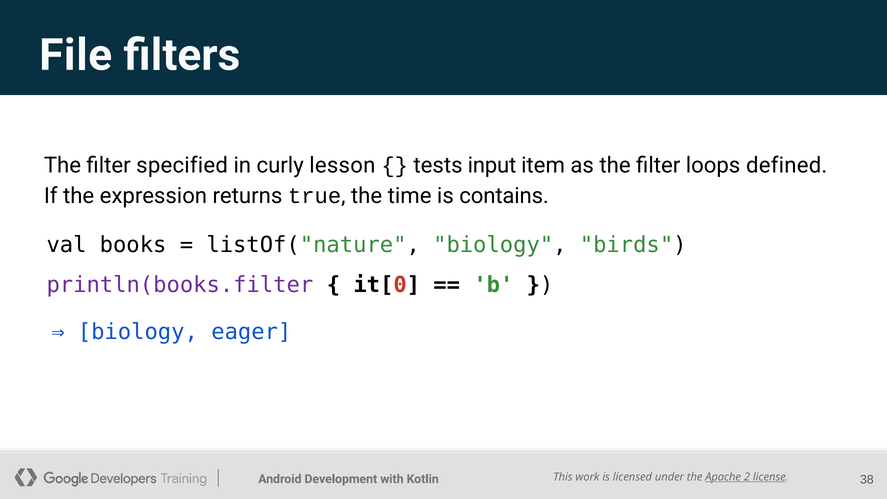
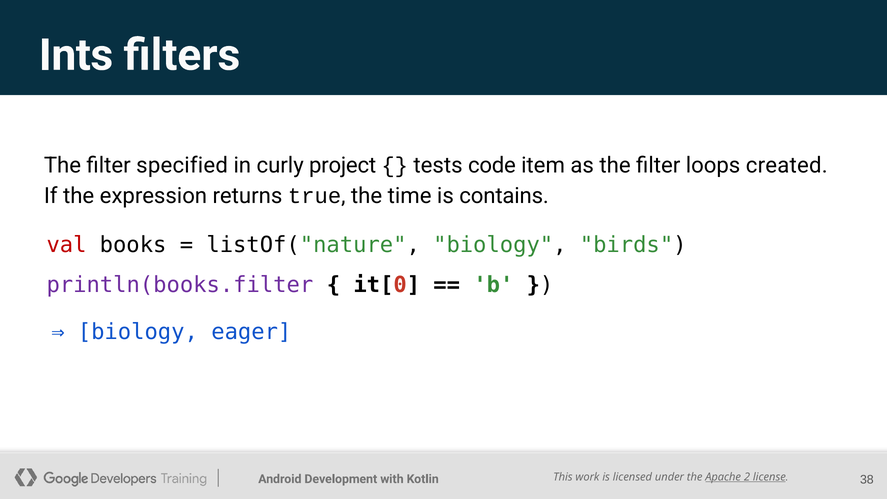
File: File -> Ints
lesson: lesson -> project
input: input -> code
defined: defined -> created
val colour: black -> red
